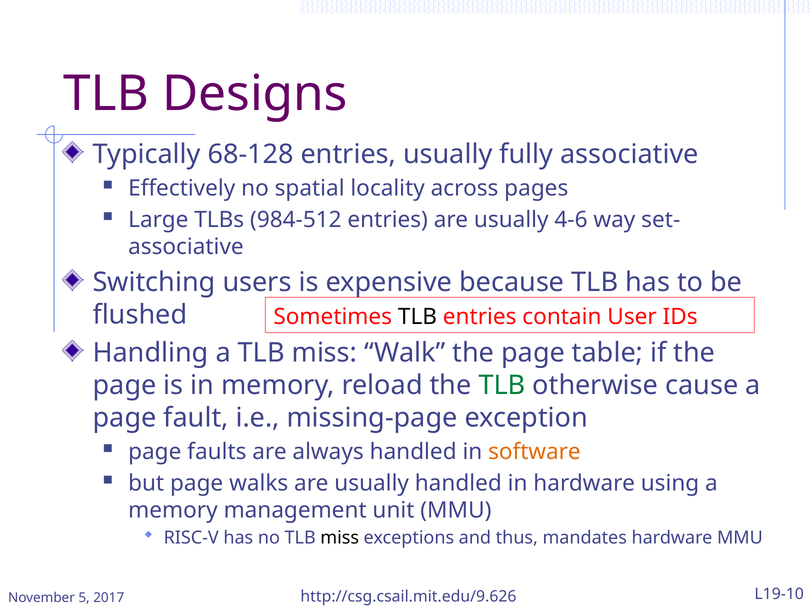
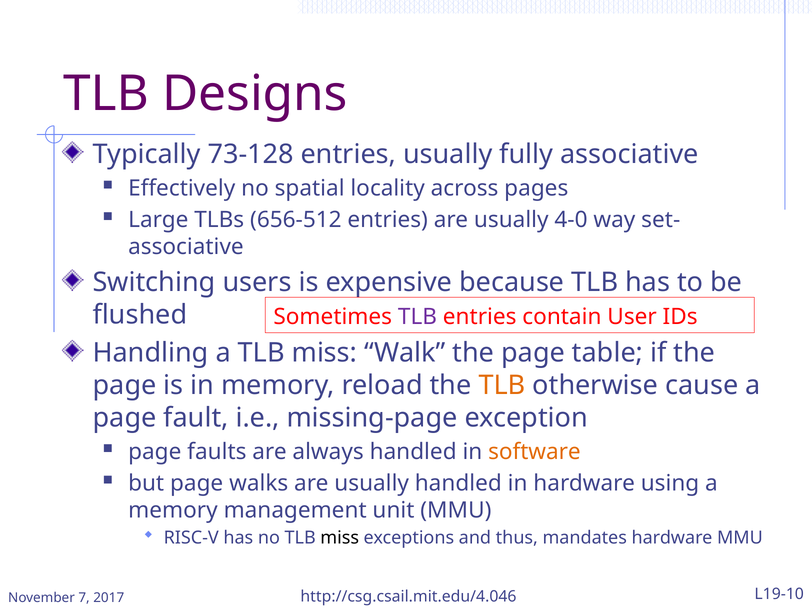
68-128: 68-128 -> 73-128
984-512: 984-512 -> 656-512
4-6: 4-6 -> 4-0
TLB at (417, 317) colour: black -> purple
TLB at (502, 385) colour: green -> orange
5: 5 -> 7
http://csg.csail.mit.edu/9.626: http://csg.csail.mit.edu/9.626 -> http://csg.csail.mit.edu/4.046
